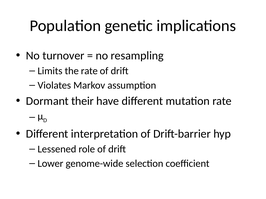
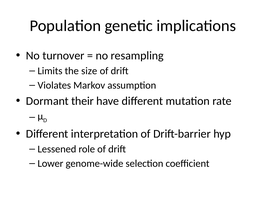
the rate: rate -> size
